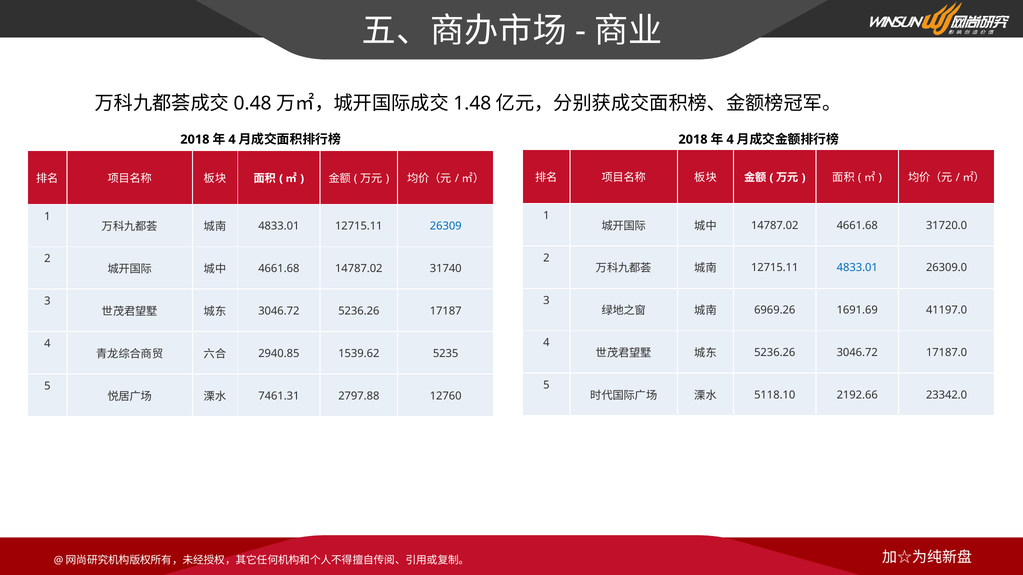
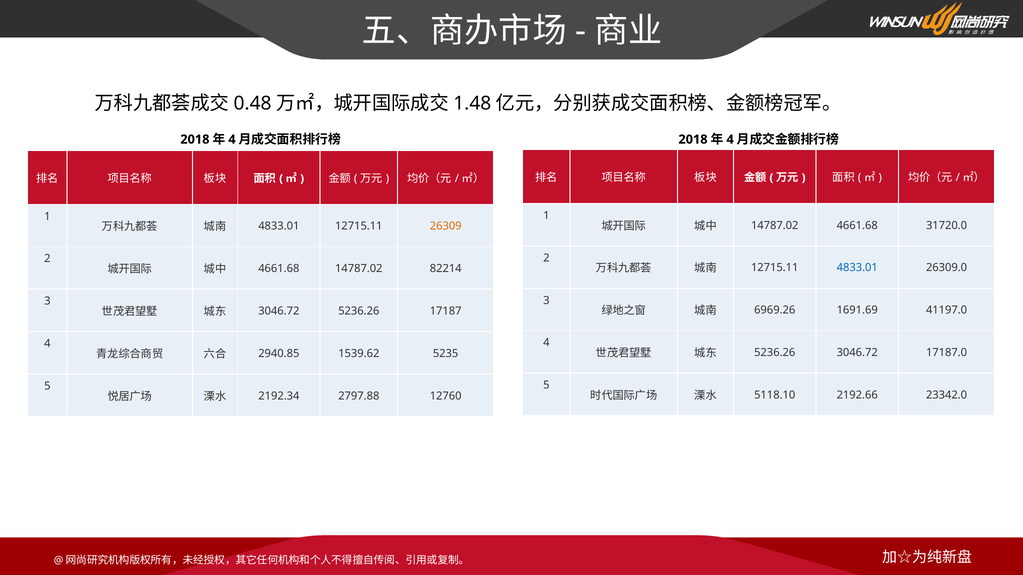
26309 colour: blue -> orange
31740: 31740 -> 82214
7461.31: 7461.31 -> 2192.34
